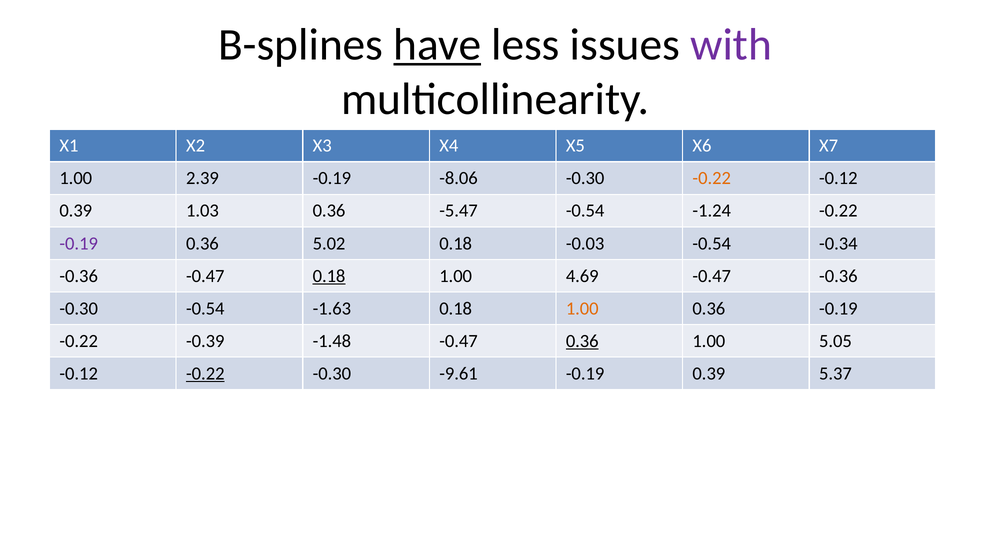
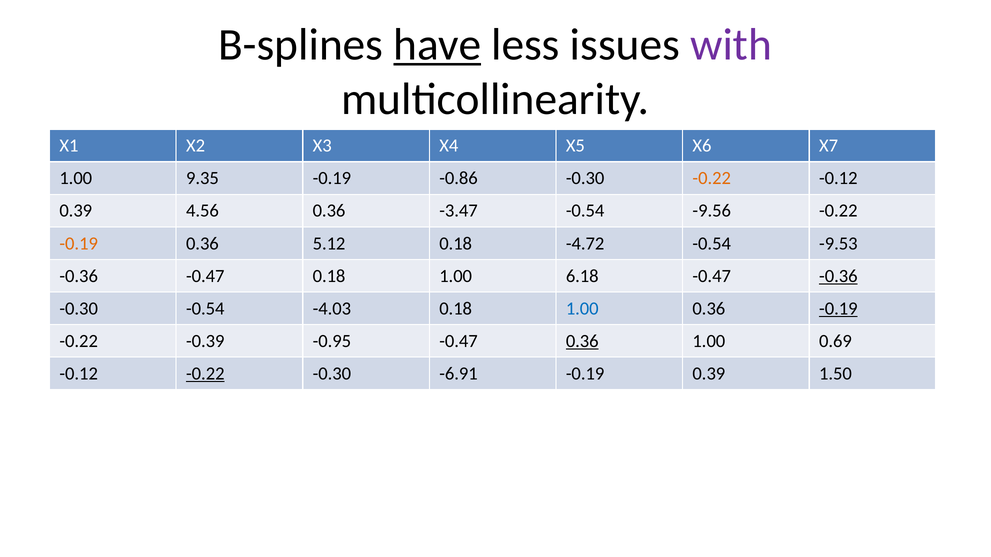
2.39: 2.39 -> 9.35
-8.06: -8.06 -> -0.86
1.03: 1.03 -> 4.56
-5.47: -5.47 -> -3.47
-1.24: -1.24 -> -9.56
-0.19 at (79, 244) colour: purple -> orange
5.02: 5.02 -> 5.12
-0.03: -0.03 -> -4.72
-0.34: -0.34 -> -9.53
0.18 at (329, 276) underline: present -> none
4.69: 4.69 -> 6.18
-0.36 at (838, 276) underline: none -> present
-1.63: -1.63 -> -4.03
1.00 at (582, 309) colour: orange -> blue
-0.19 at (838, 309) underline: none -> present
-1.48: -1.48 -> -0.95
5.05: 5.05 -> 0.69
-9.61: -9.61 -> -6.91
5.37: 5.37 -> 1.50
